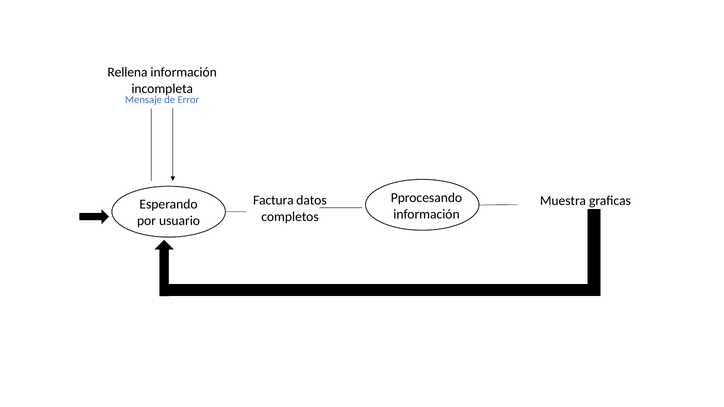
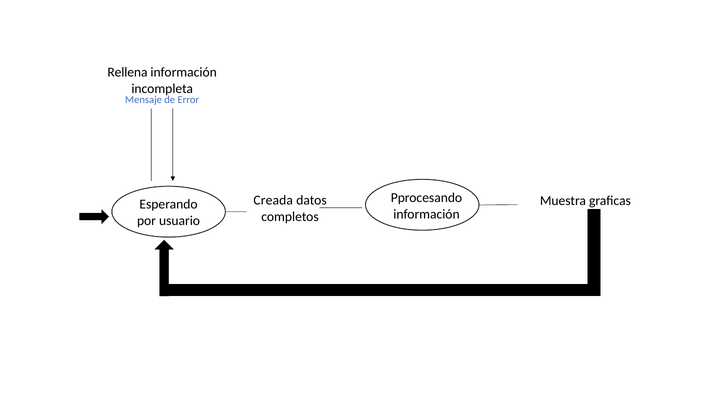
Factura: Factura -> Creada
